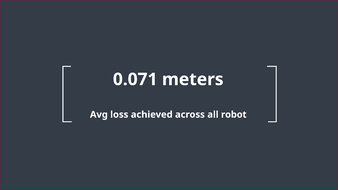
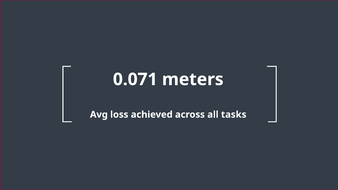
robot: robot -> tasks
